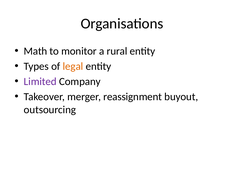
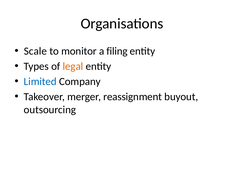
Math: Math -> Scale
rural: rural -> filing
Limited colour: purple -> blue
